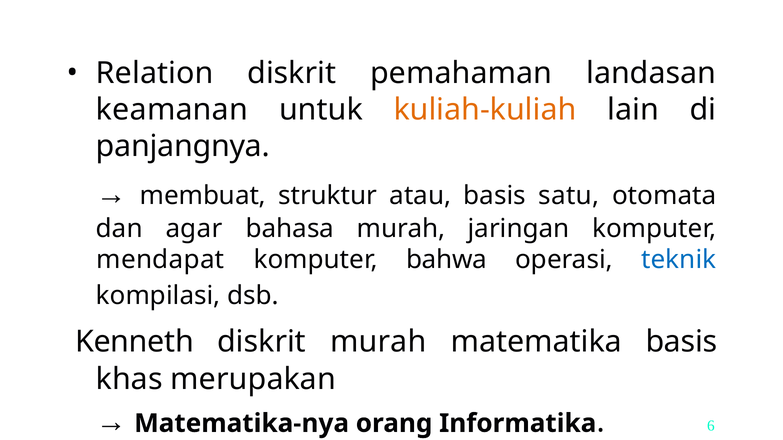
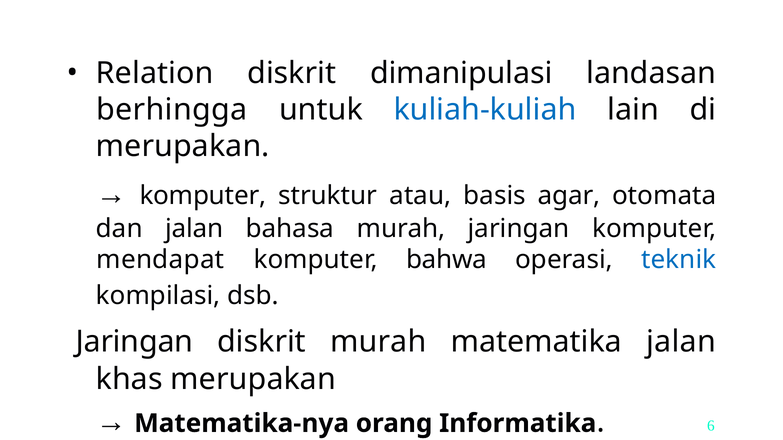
pemahaman: pemahaman -> dimanipulasi
keamanan: keamanan -> berhingga
kuliah-kuliah colour: orange -> blue
panjangnya at (183, 146): panjangnya -> merupakan
membuat at (203, 196): membuat -> komputer
satu: satu -> agar
dan agar: agar -> jalan
Kenneth at (134, 342): Kenneth -> Jaringan
matematika basis: basis -> jalan
